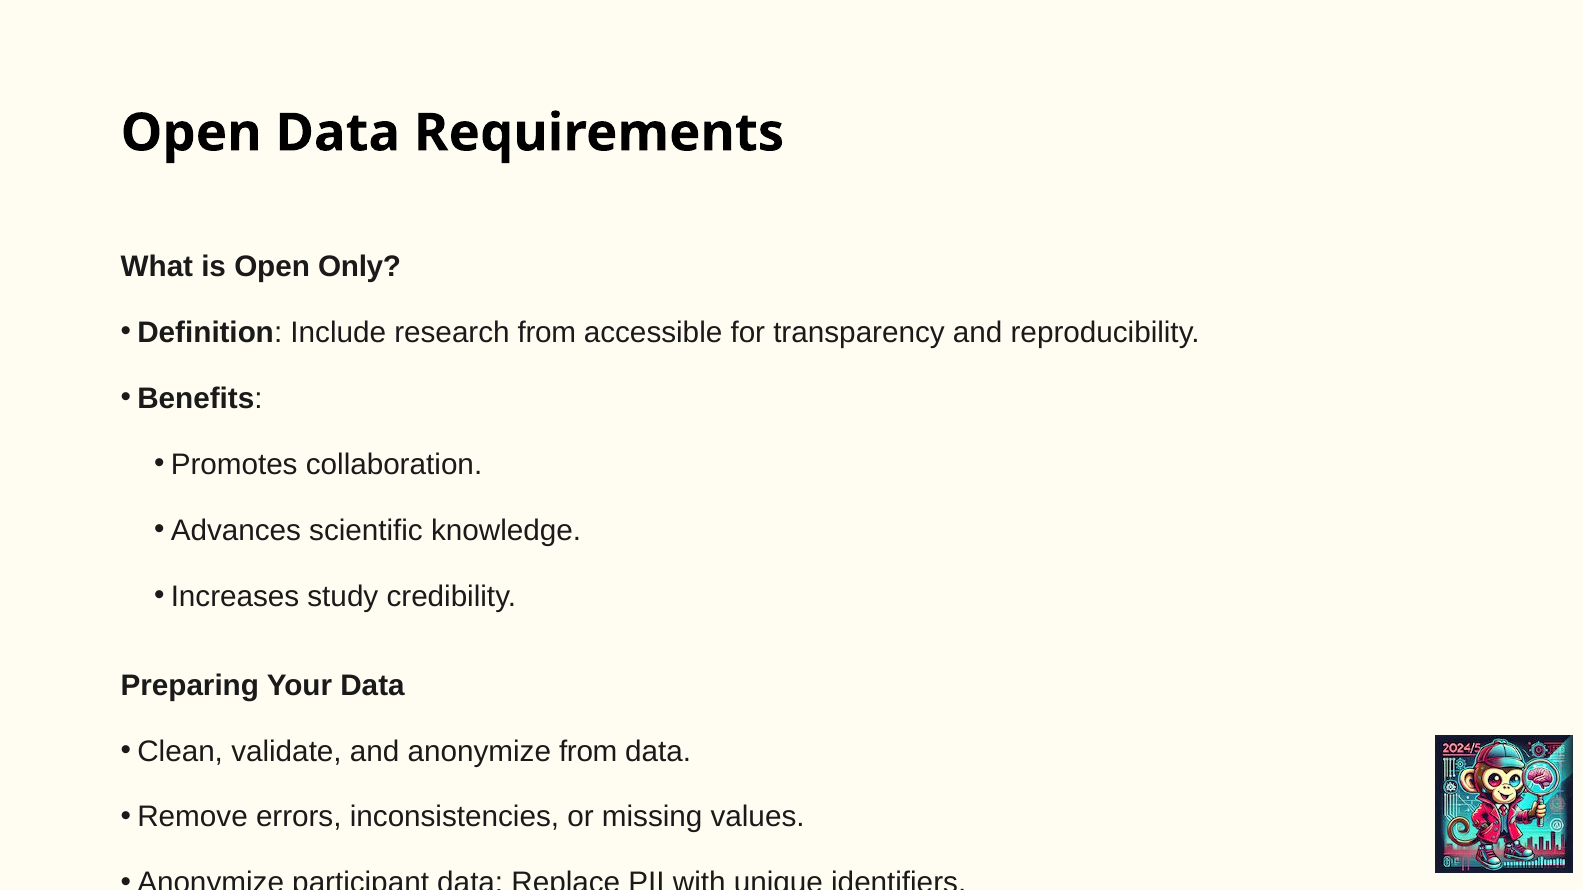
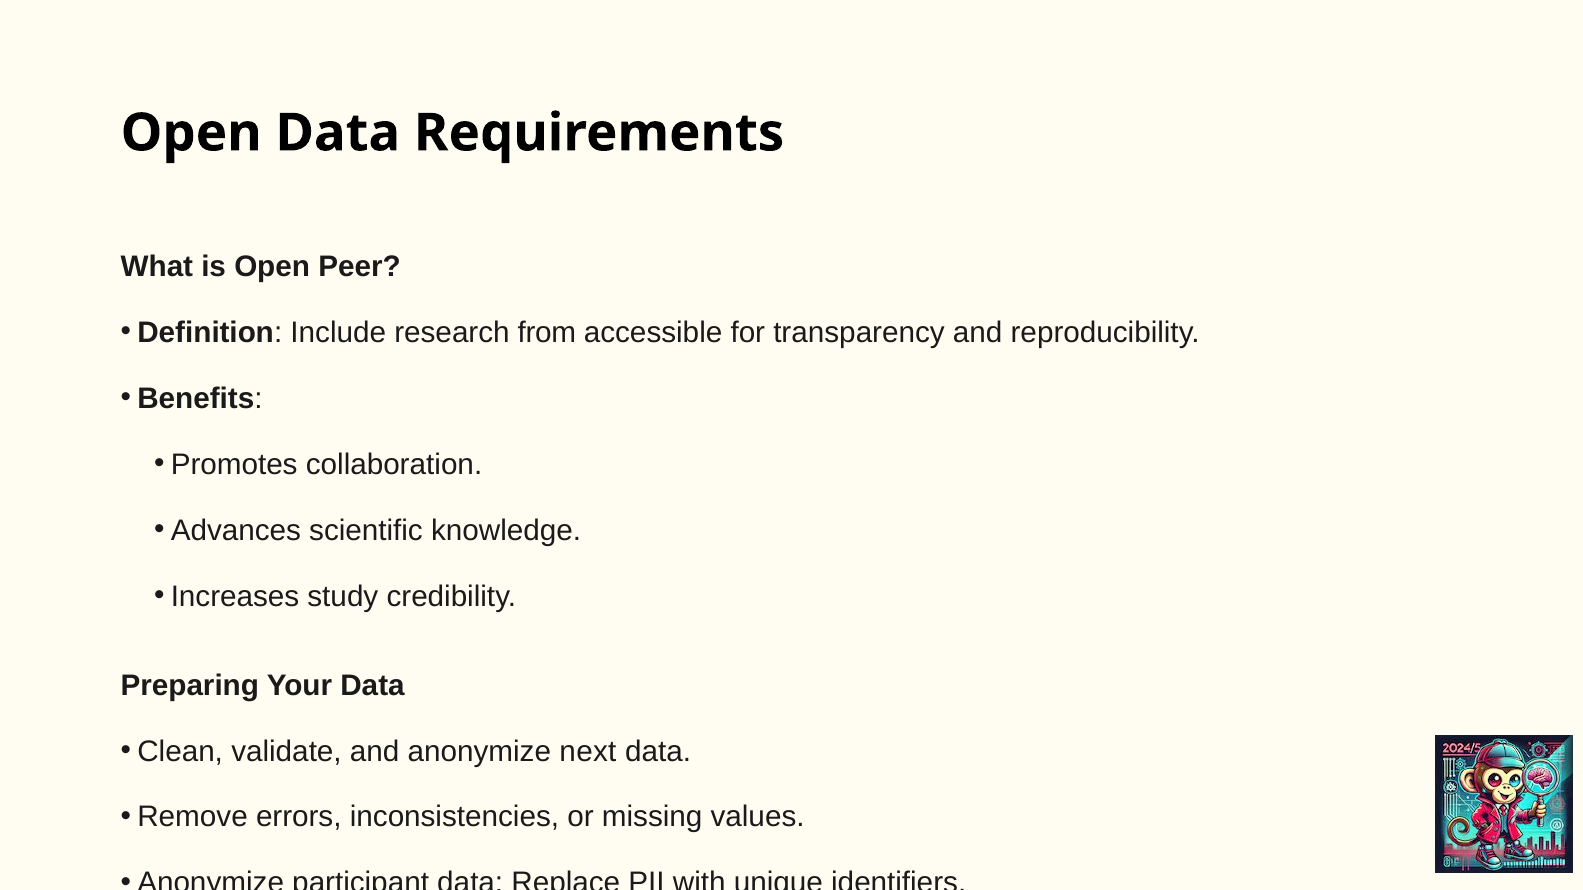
Open Only: Only -> Peer
anonymize from: from -> next
